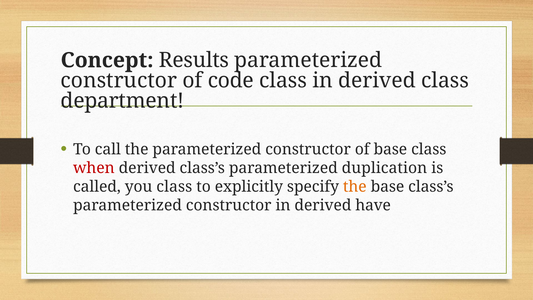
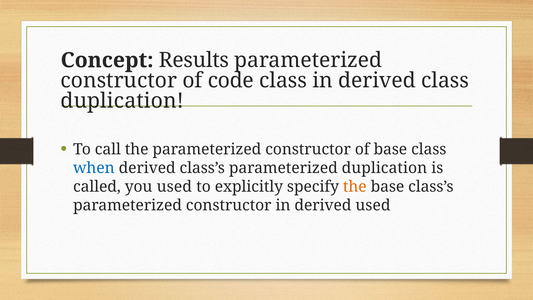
department at (122, 101): department -> duplication
when colour: red -> blue
you class: class -> used
derived have: have -> used
